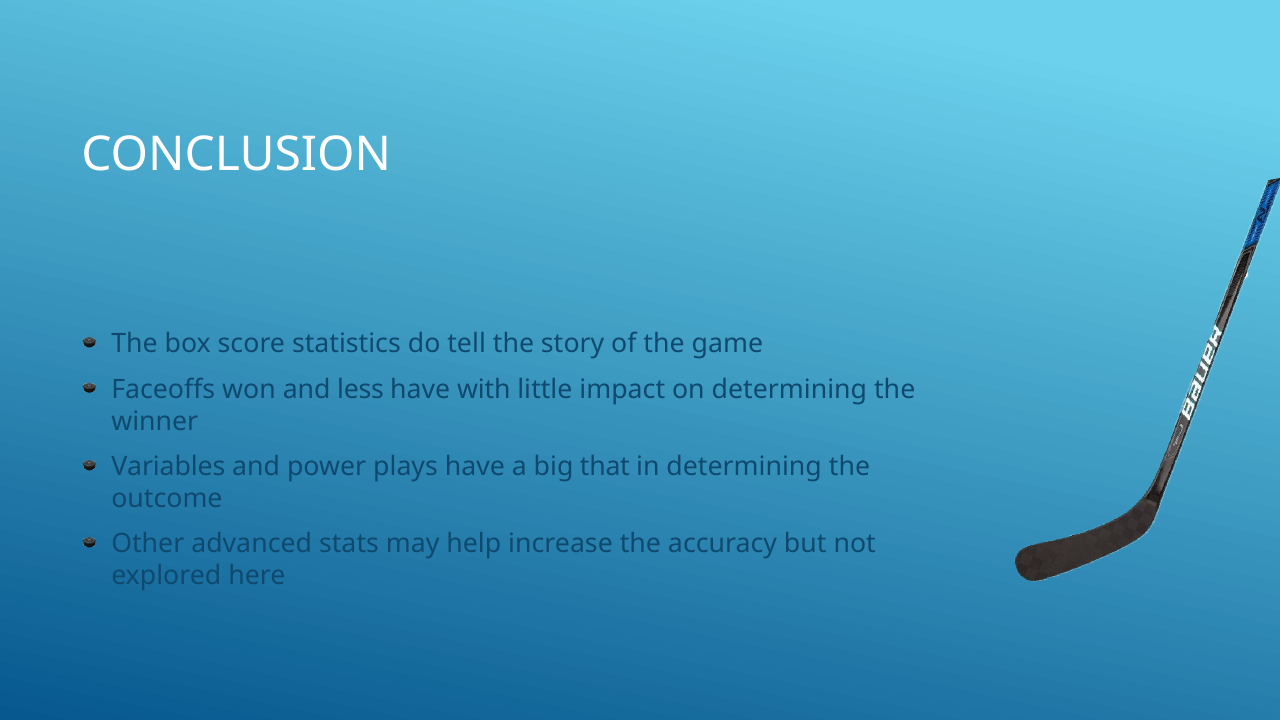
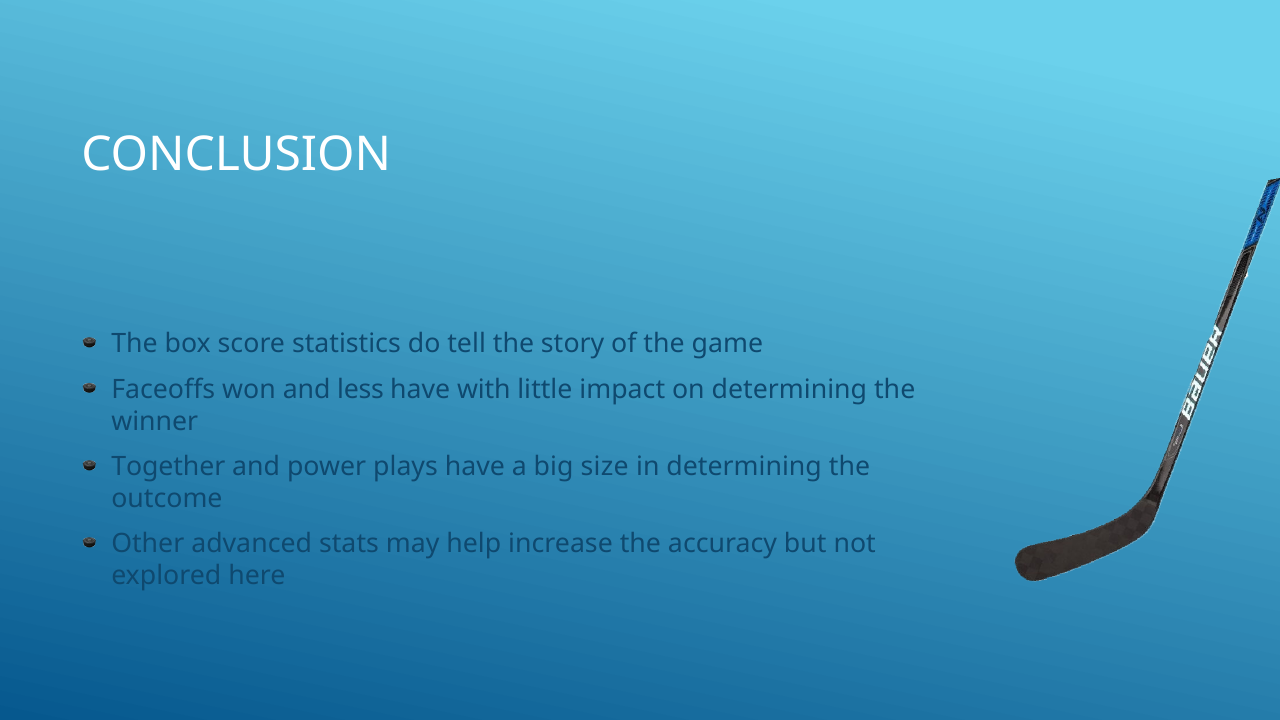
Variables: Variables -> Together
that: that -> size
